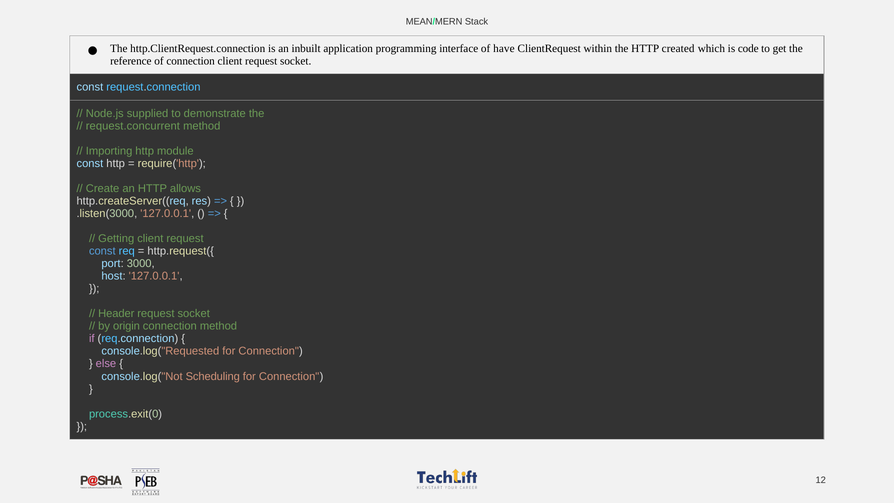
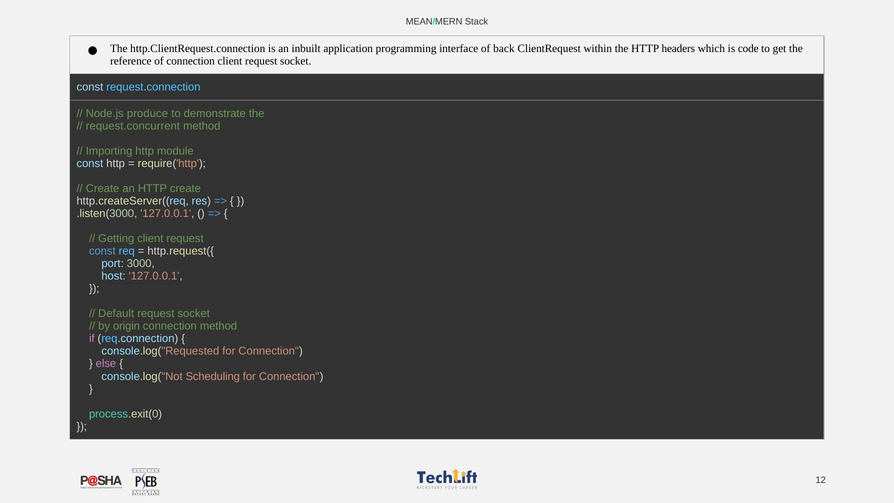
have: have -> back
created: created -> headers
supplied: supplied -> produce
HTTP allows: allows -> create
Header: Header -> Default
